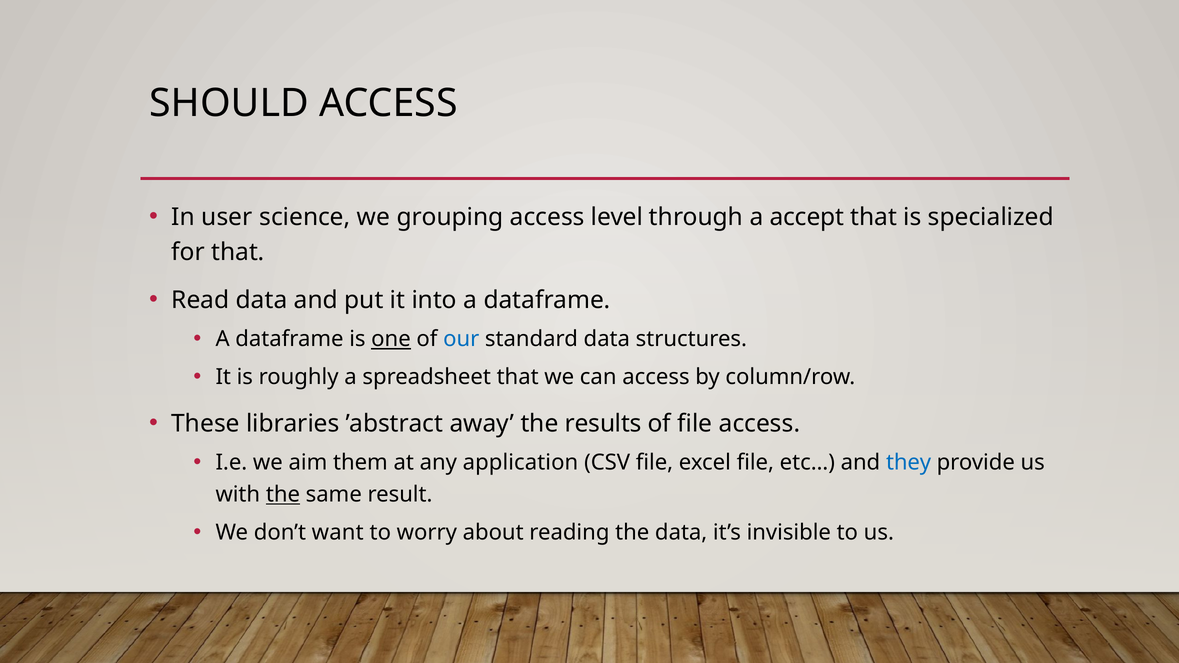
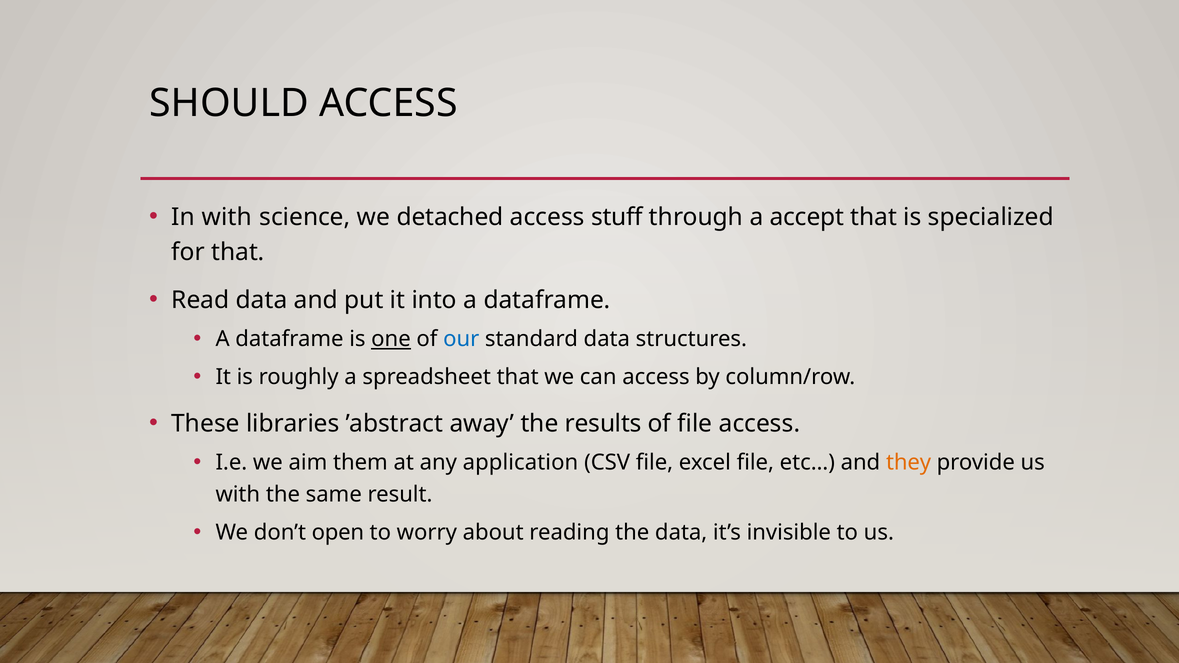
In user: user -> with
grouping: grouping -> detached
level: level -> stuff
they colour: blue -> orange
the at (283, 495) underline: present -> none
want: want -> open
